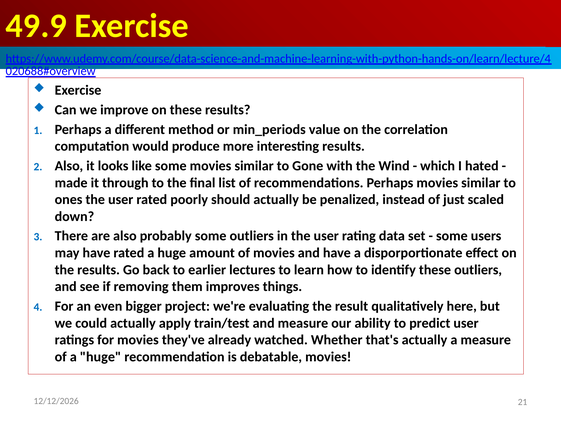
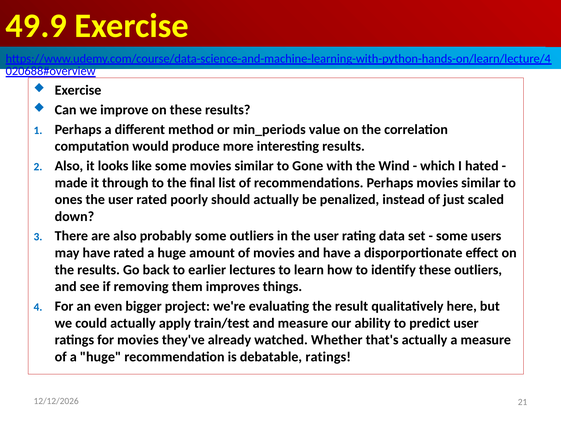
debatable movies: movies -> ratings
